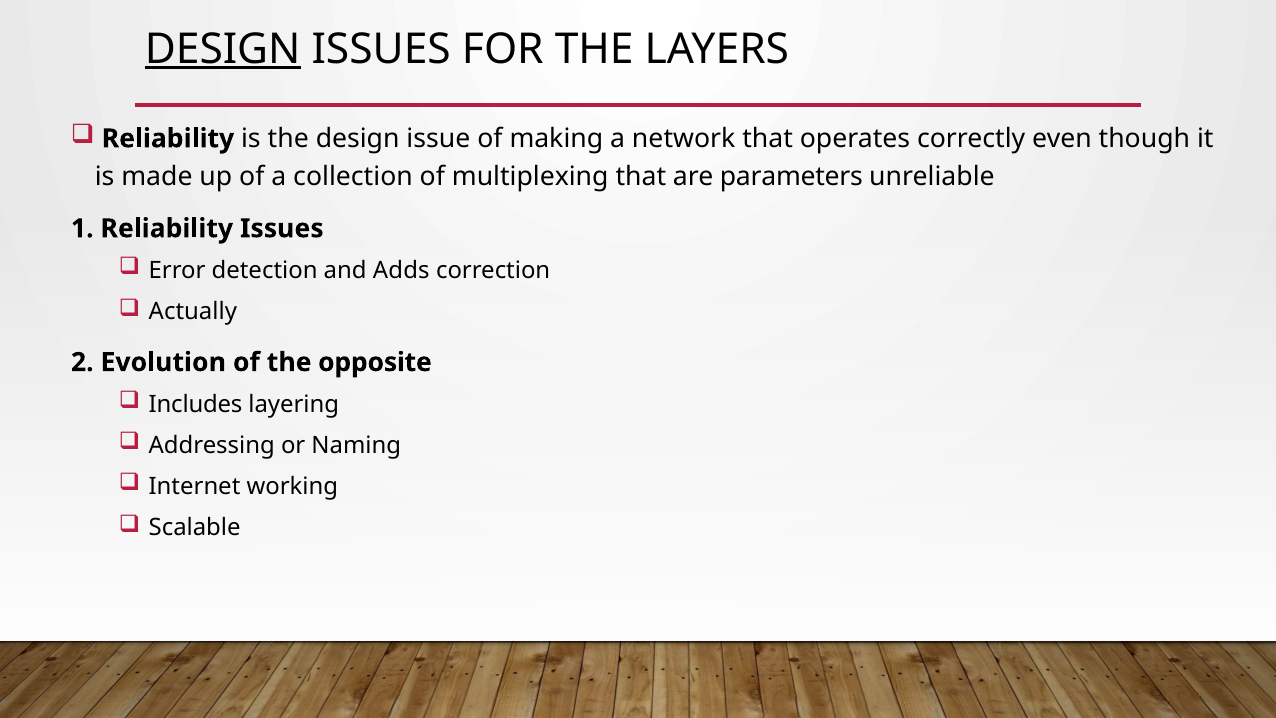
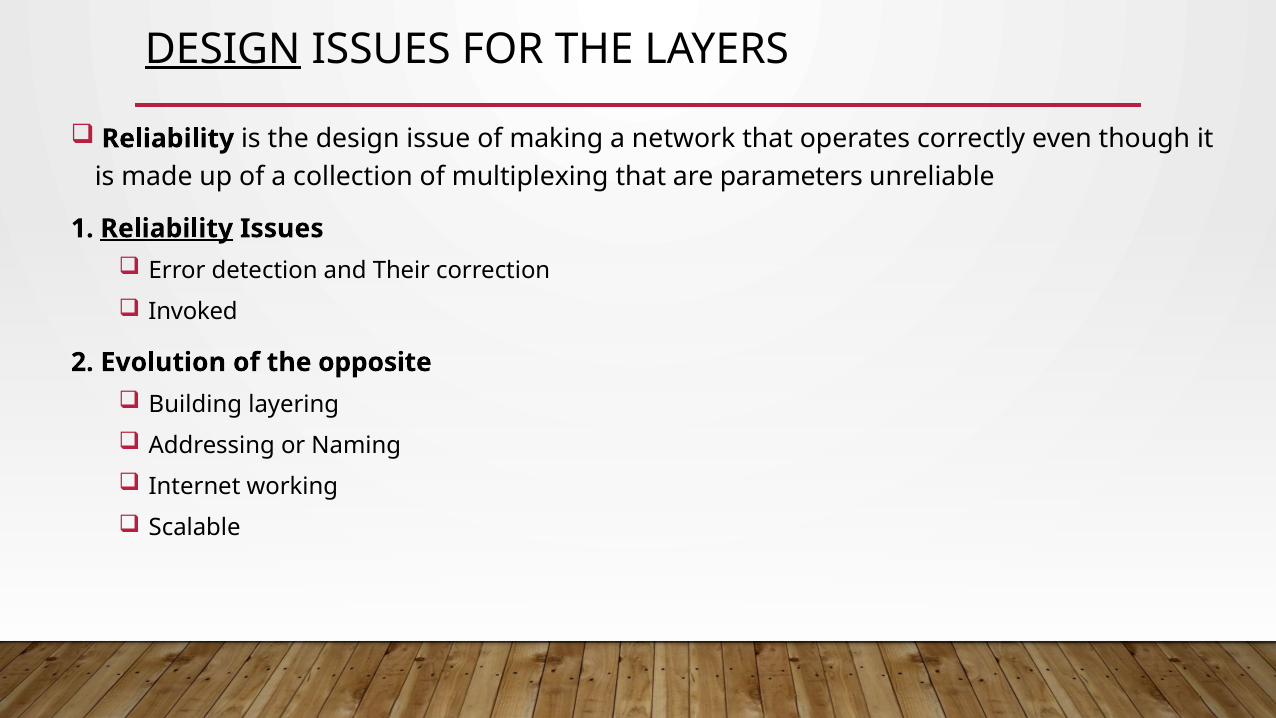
Reliability at (167, 228) underline: none -> present
Adds: Adds -> Their
Actually: Actually -> Invoked
Includes: Includes -> Building
